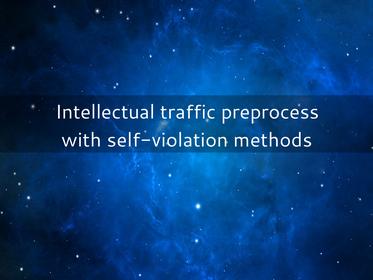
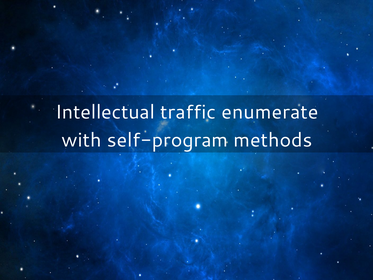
preprocess: preprocess -> enumerate
self-violation: self-violation -> self-program
